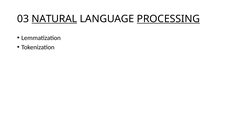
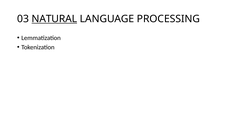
PROCESSING underline: present -> none
